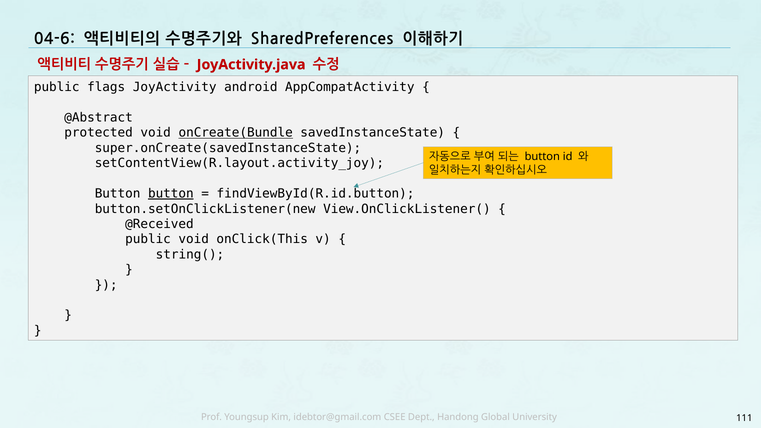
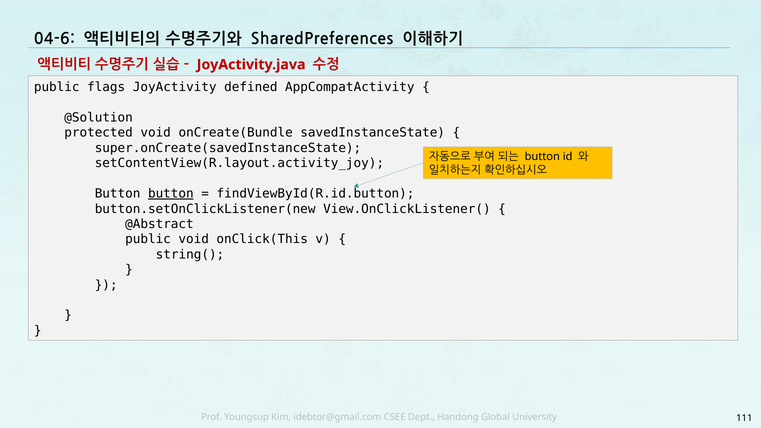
android: android -> defined
@Abstract: @Abstract -> @Solution
onCreate(Bundle underline: present -> none
@Received: @Received -> @Abstract
